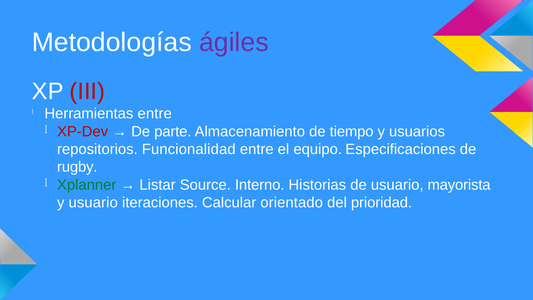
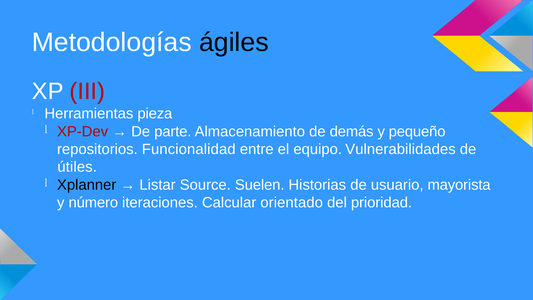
ágiles colour: purple -> black
Herramientas entre: entre -> pieza
tiempo: tiempo -> demás
usuarios: usuarios -> pequeño
Especificaciones: Especificaciones -> Vulnerabilidades
rugby: rugby -> útiles
Xplanner colour: green -> black
Interno: Interno -> Suelen
y usuario: usuario -> número
